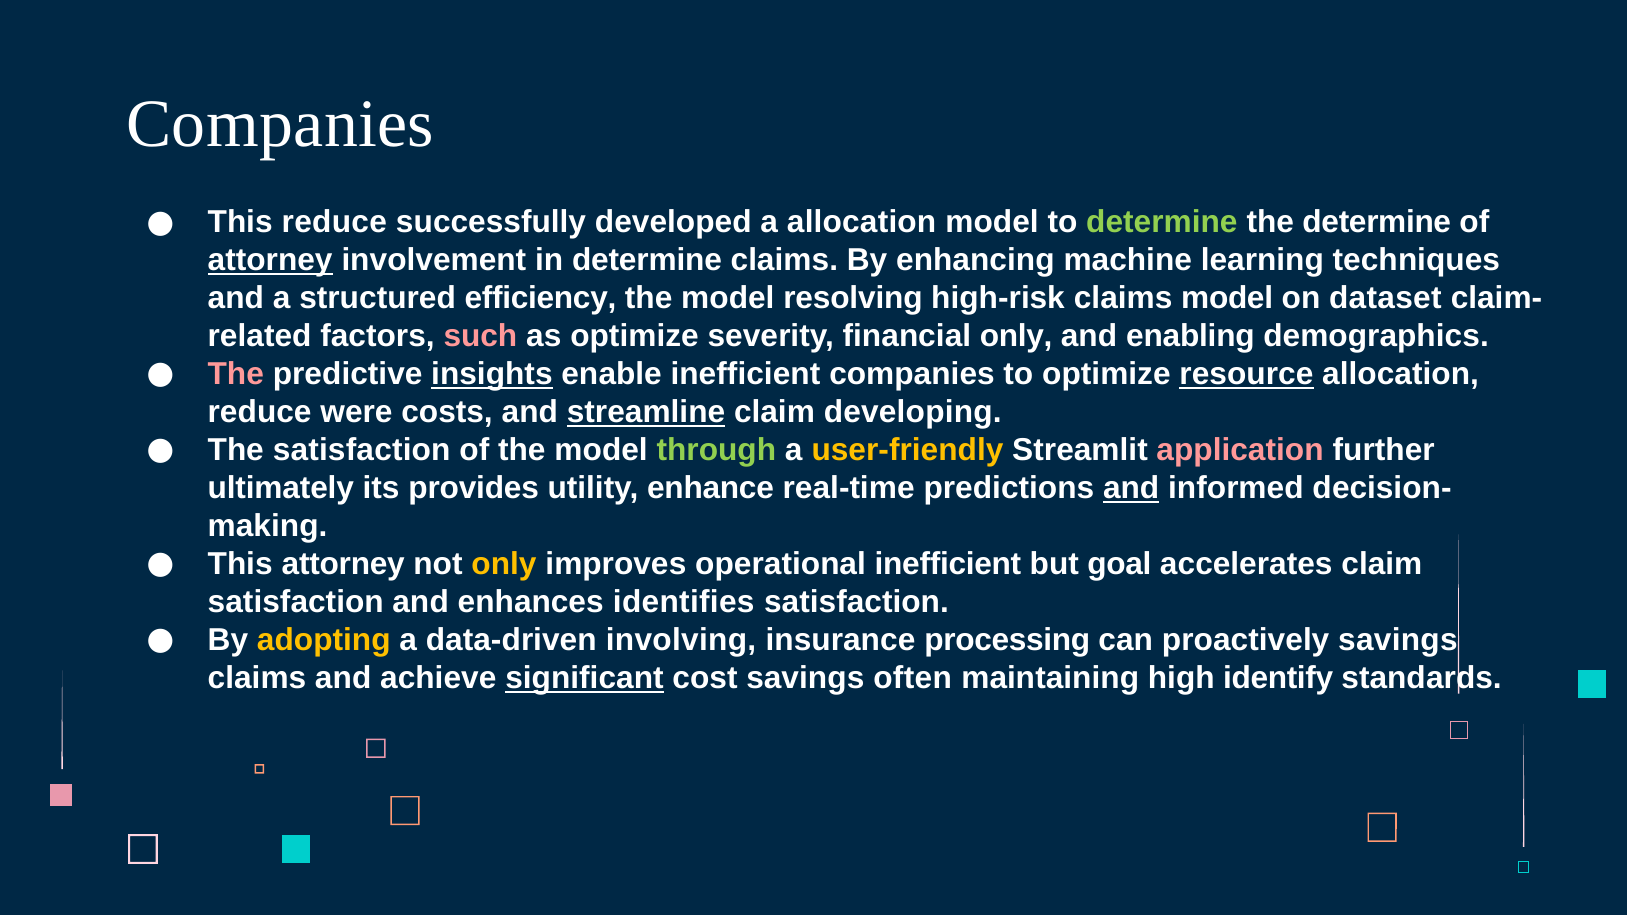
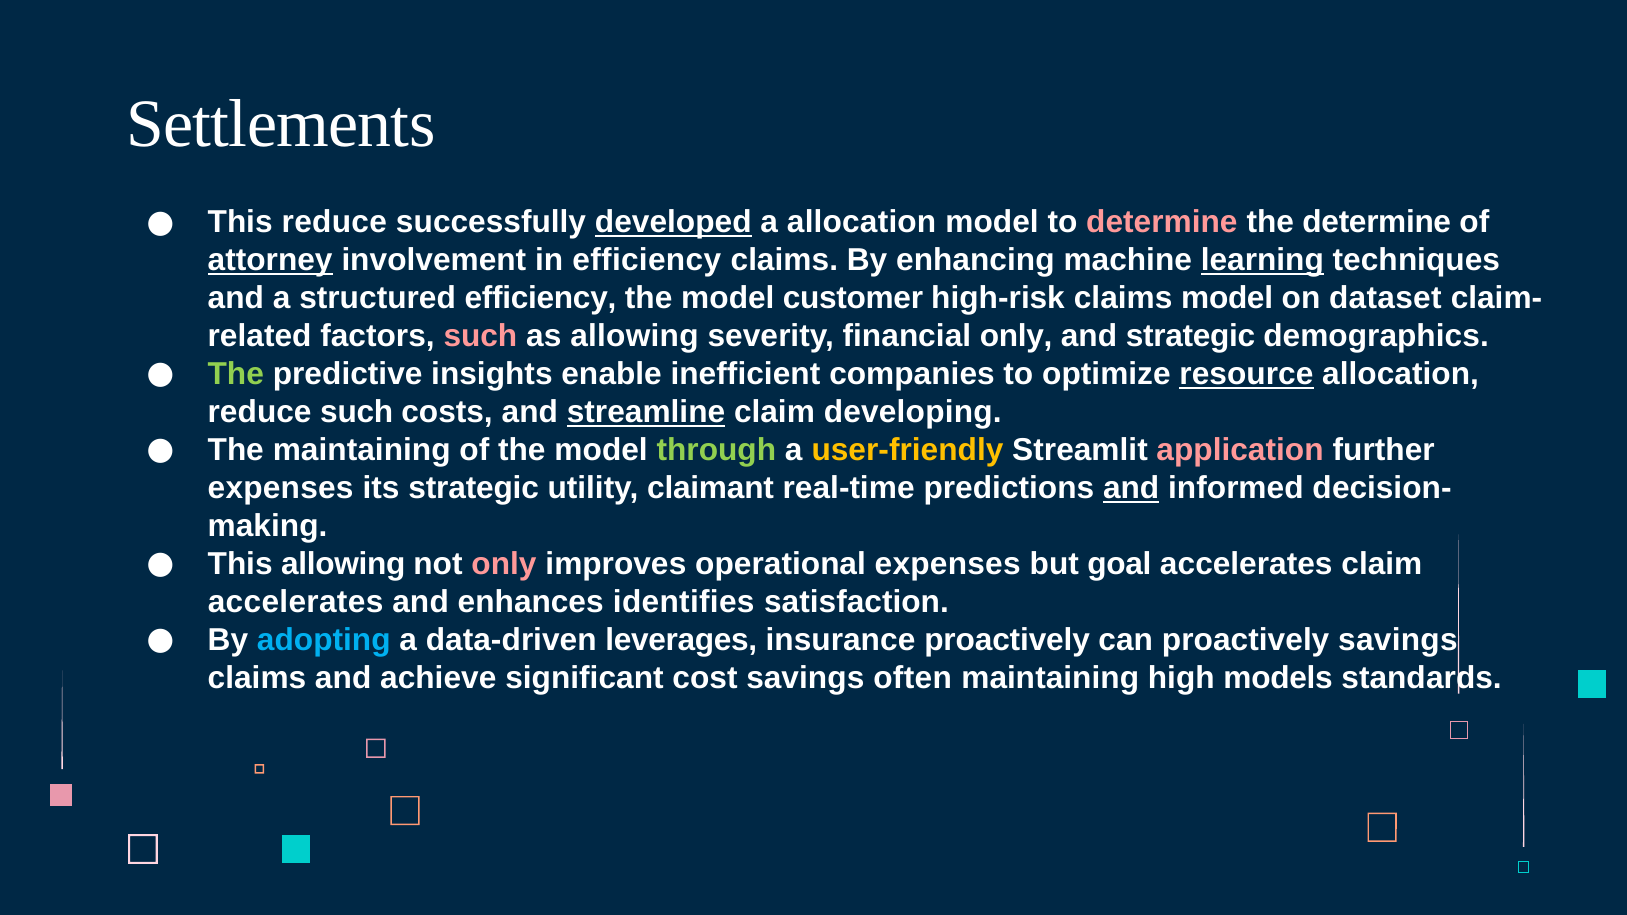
Companies at (280, 124): Companies -> Settlements
developed underline: none -> present
determine at (1162, 222) colour: light green -> pink
in determine: determine -> efficiency
learning underline: none -> present
resolving: resolving -> customer
as optimize: optimize -> allowing
and enabling: enabling -> strategic
The at (236, 374) colour: pink -> light green
insights underline: present -> none
reduce were: were -> such
The satisfaction: satisfaction -> maintaining
ultimately at (281, 488): ultimately -> expenses
its provides: provides -> strategic
enhance: enhance -> claimant
This attorney: attorney -> allowing
only at (504, 564) colour: yellow -> pink
operational inefficient: inefficient -> expenses
satisfaction at (296, 602): satisfaction -> accelerates
adopting colour: yellow -> light blue
involving: involving -> leverages
insurance processing: processing -> proactively
significant underline: present -> none
identify: identify -> models
